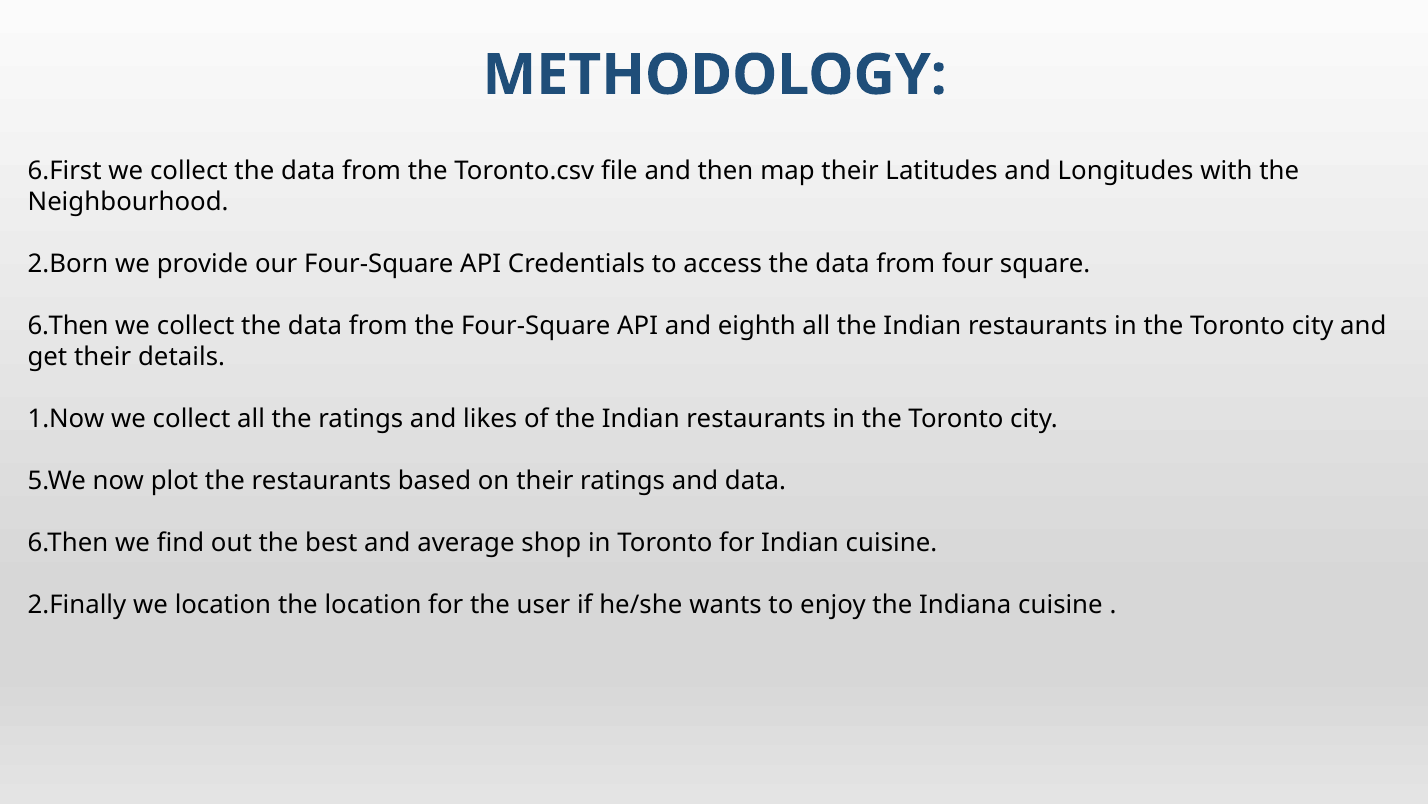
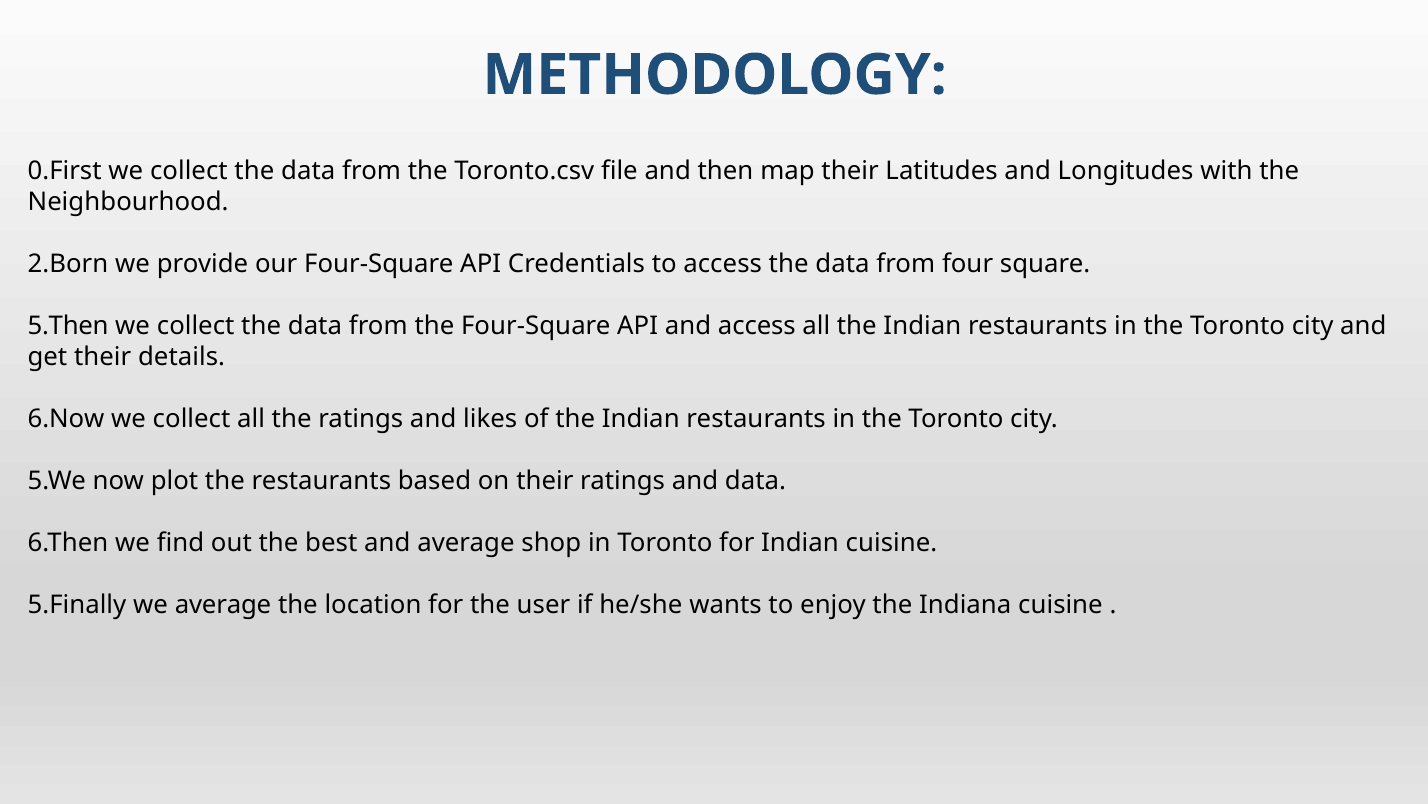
6.First: 6.First -> 0.First
6.Then at (68, 326): 6.Then -> 5.Then
and eighth: eighth -> access
1.Now: 1.Now -> 6.Now
2.Finally: 2.Finally -> 5.Finally
we location: location -> average
